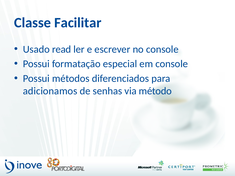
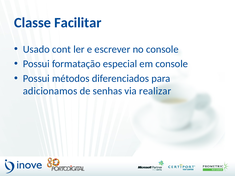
read: read -> cont
método: método -> realizar
